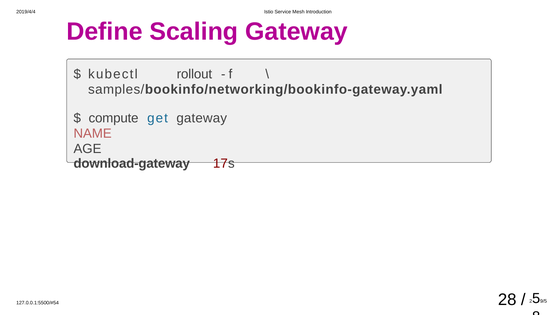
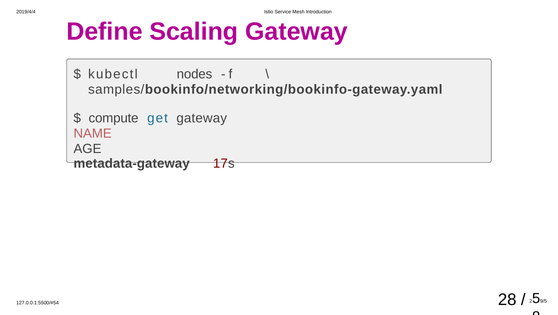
rollout: rollout -> nodes
download-gateway: download-gateway -> metadata-gateway
